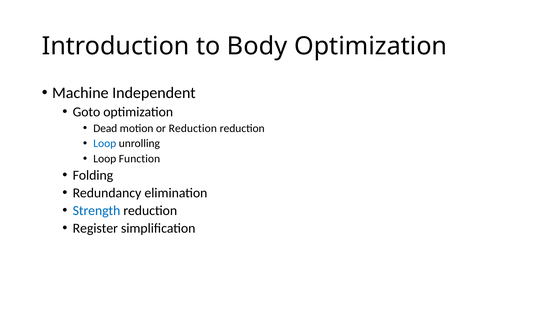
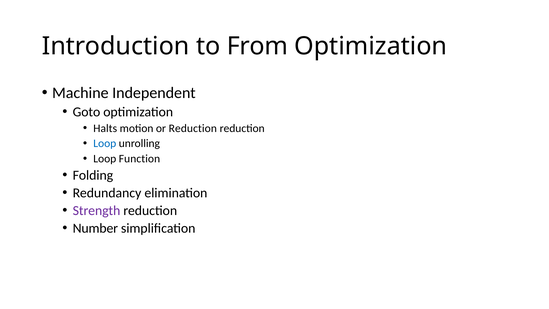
Body: Body -> From
Dead: Dead -> Halts
Strength colour: blue -> purple
Register: Register -> Number
